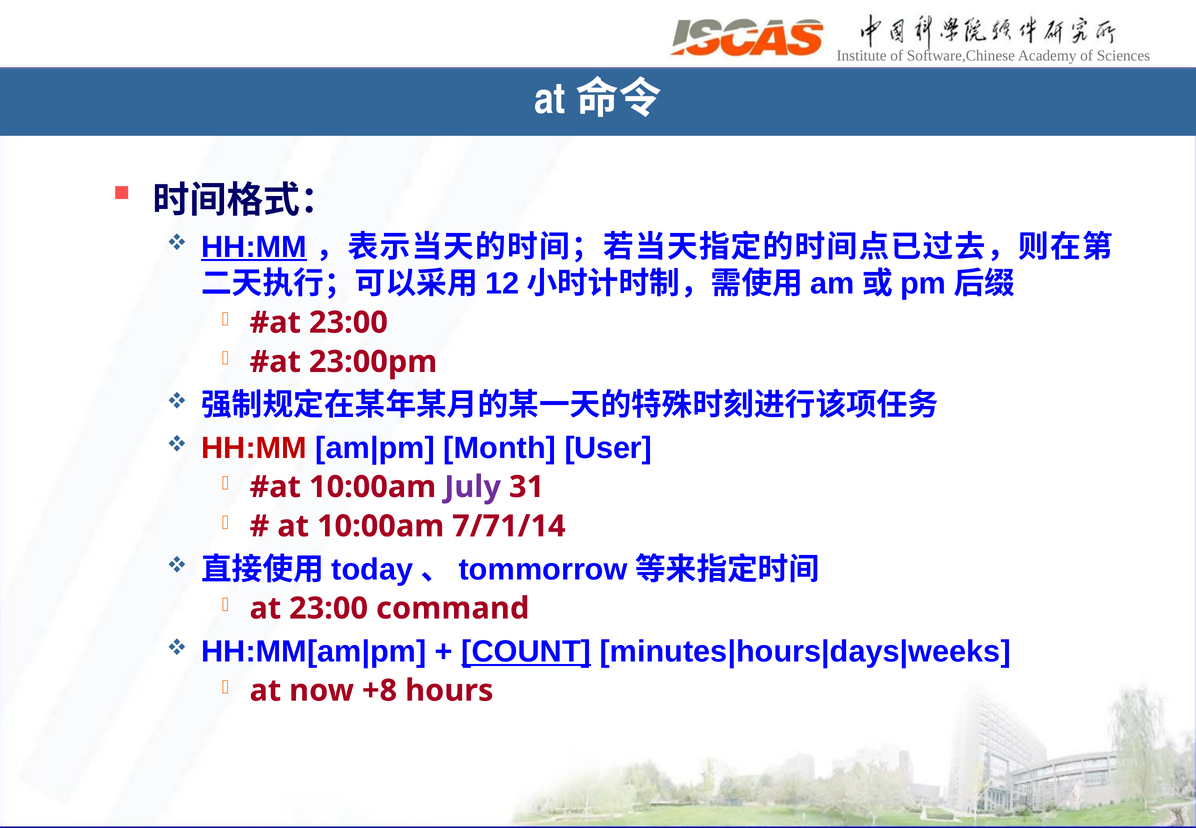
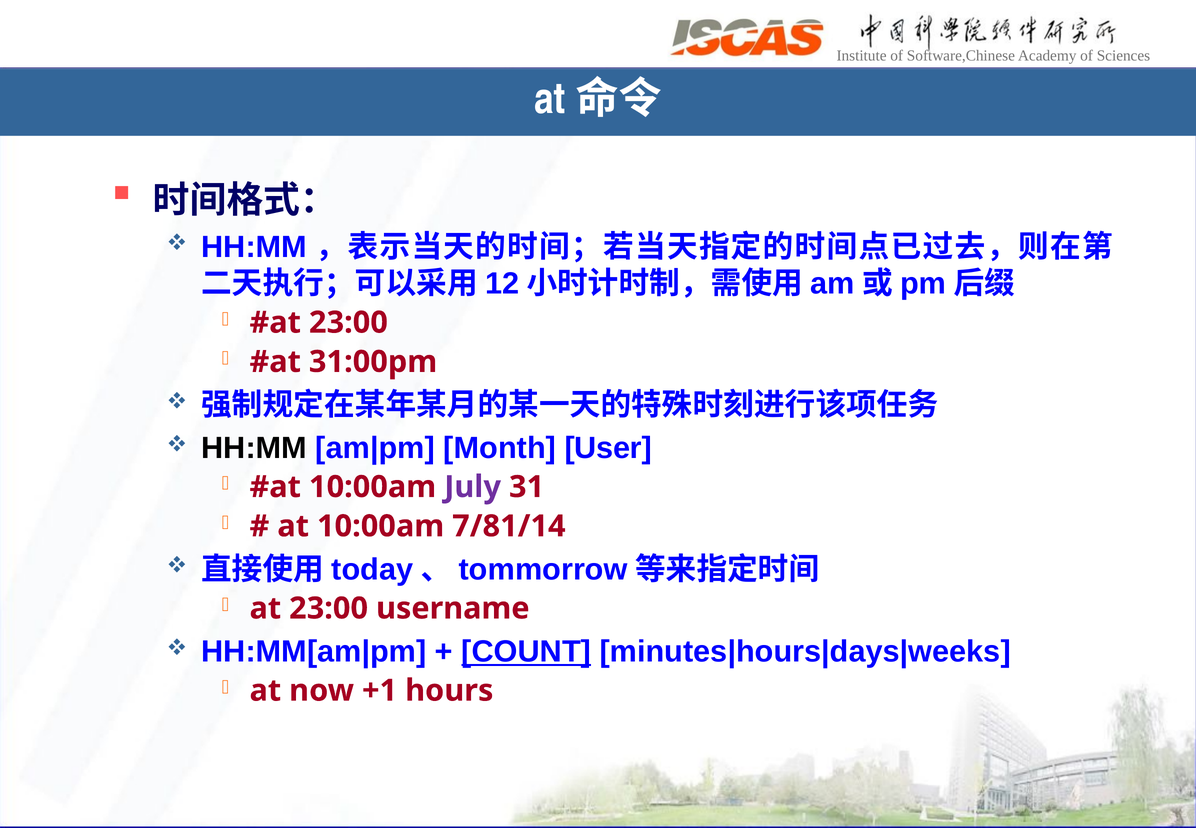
HH:MM at (254, 247) underline: present -> none
23:00pm: 23:00pm -> 31:00pm
HH:MM at (254, 448) colour: red -> black
7/71/14: 7/71/14 -> 7/81/14
command: command -> username
+8: +8 -> +1
